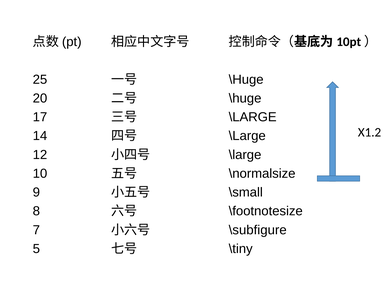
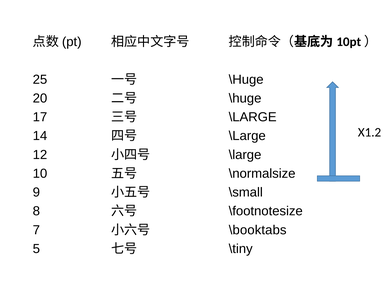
\subfigure: \subfigure -> \booktabs
